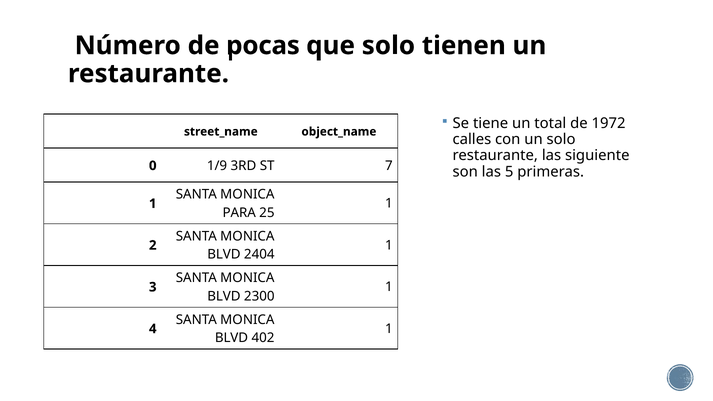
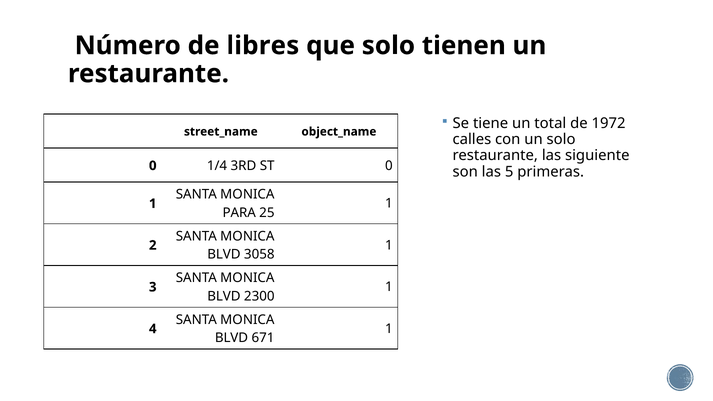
pocas: pocas -> libres
1/9: 1/9 -> 1/4
ST 7: 7 -> 0
2404: 2404 -> 3058
402: 402 -> 671
